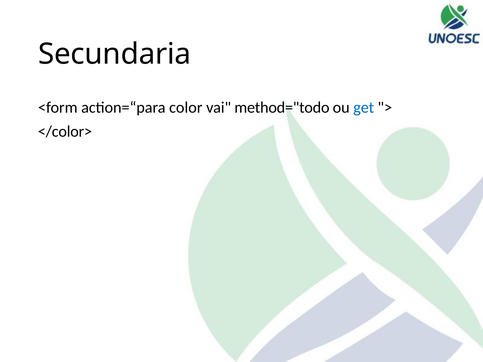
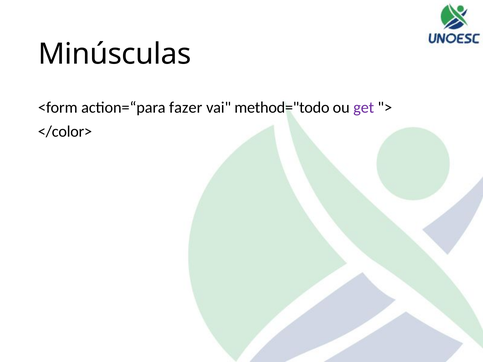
Secundaria: Secundaria -> Minúsculas
color: color -> fazer
get colour: blue -> purple
